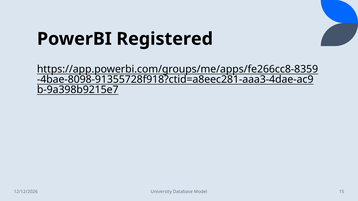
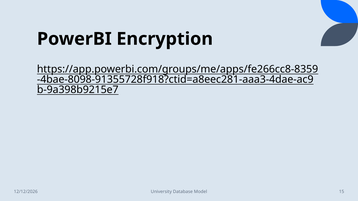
Registered: Registered -> Encryption
